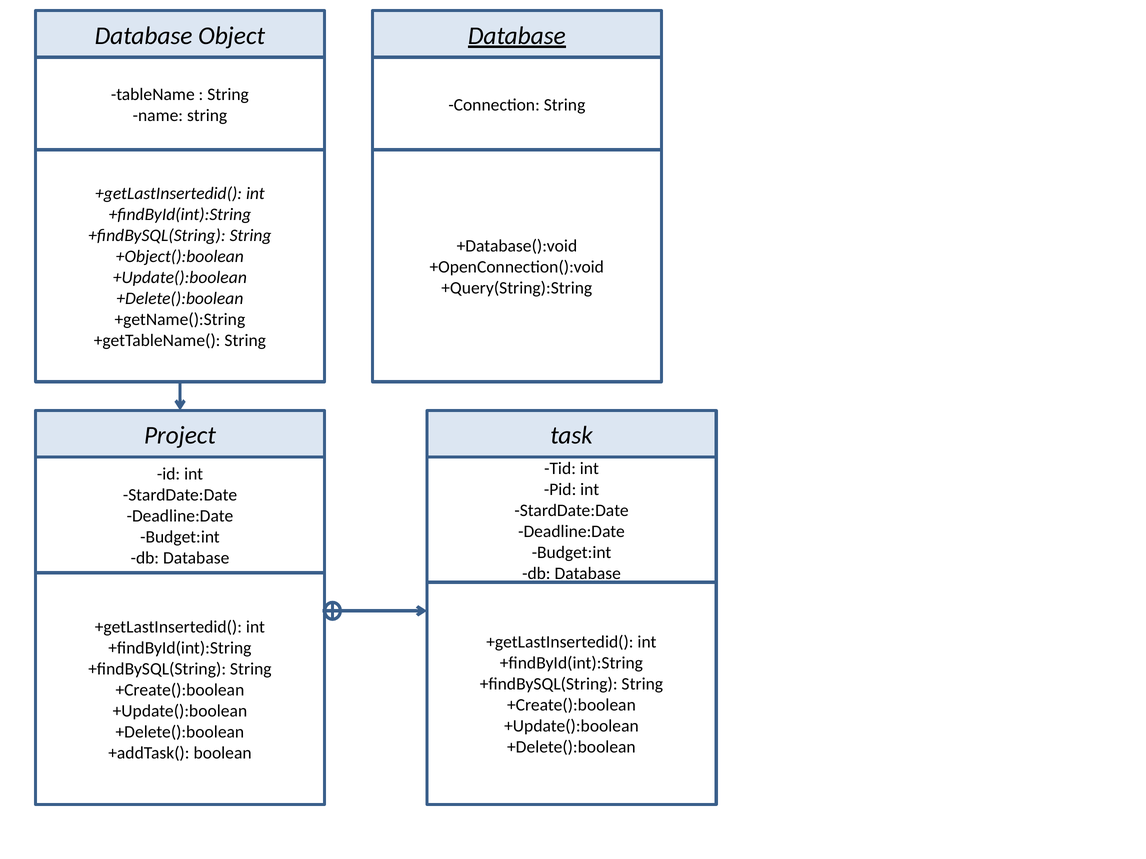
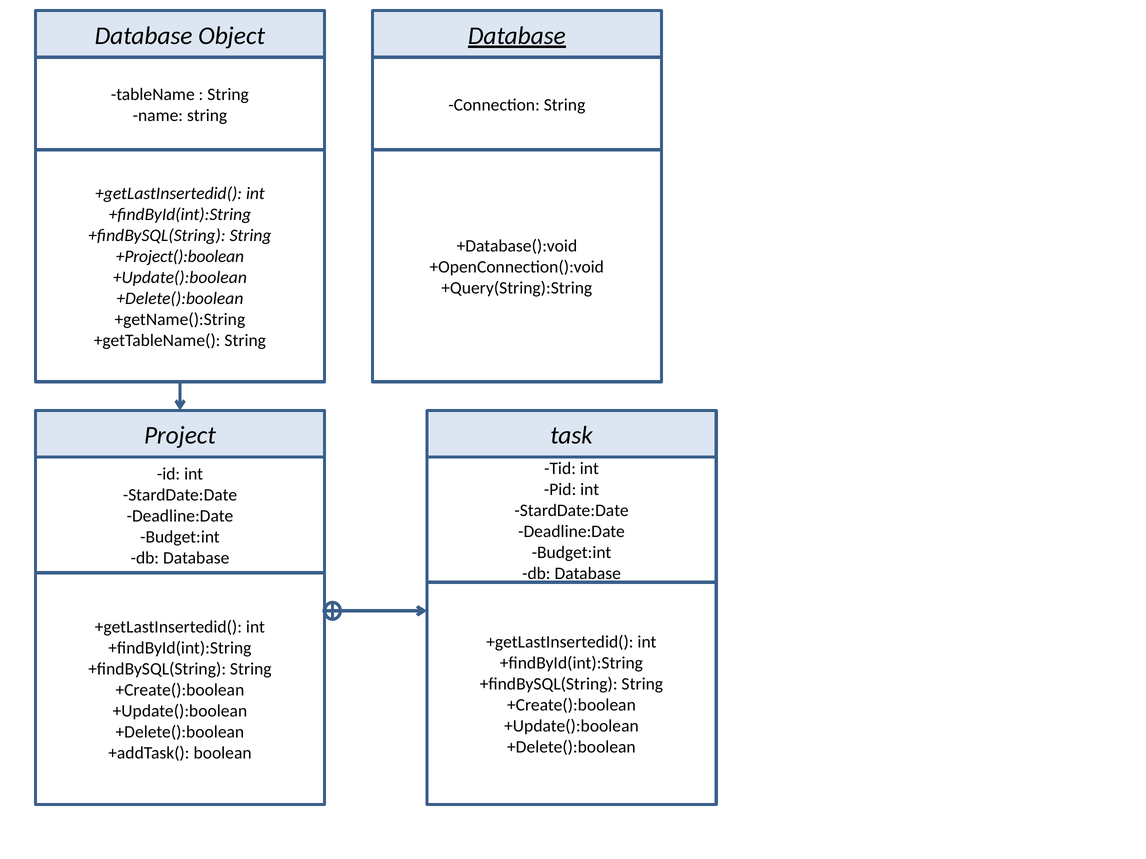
+Object():boolean: +Object():boolean -> +Project():boolean
